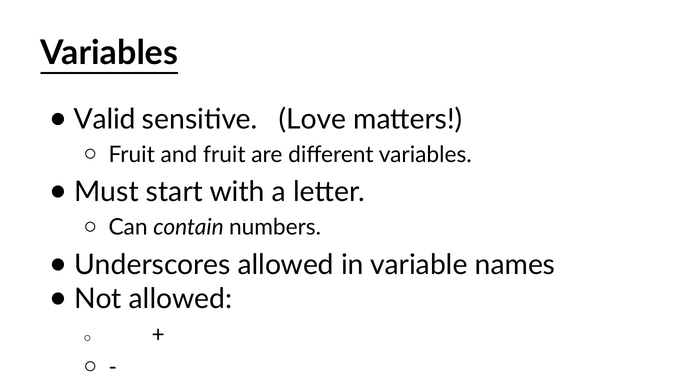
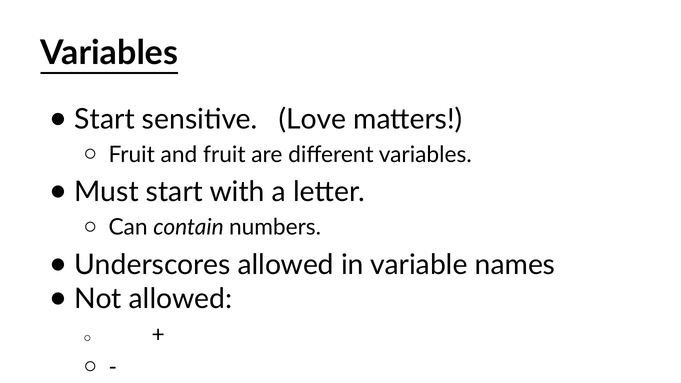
Valid at (105, 119): Valid -> Start
